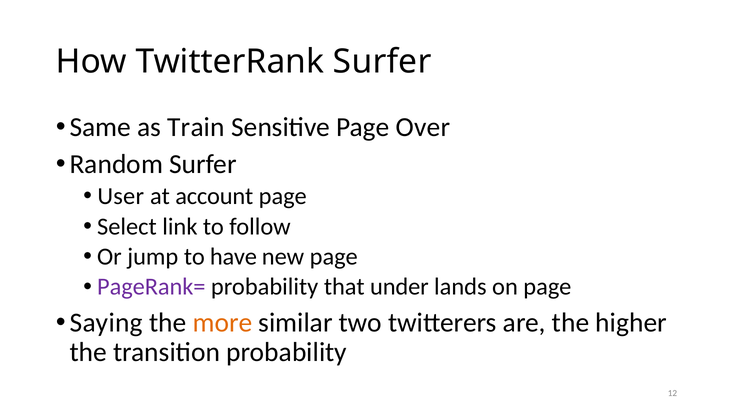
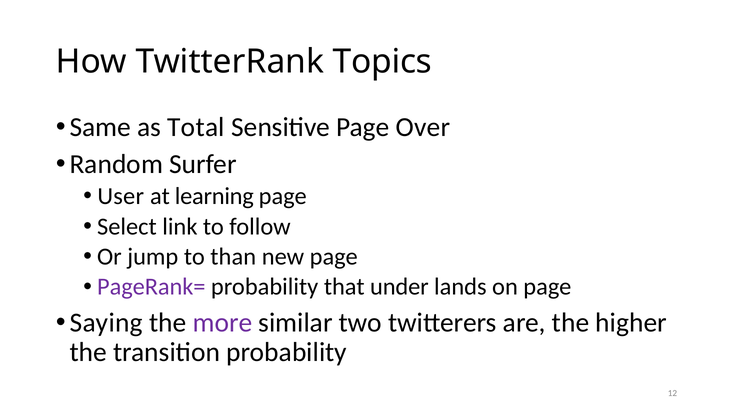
TwitterRank Surfer: Surfer -> Topics
Train: Train -> Total
account: account -> learning
have: have -> than
more colour: orange -> purple
